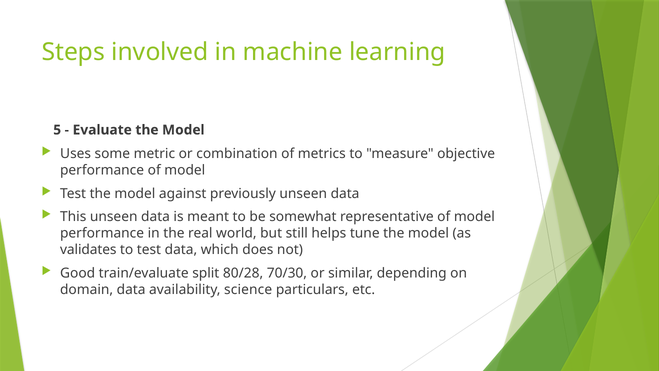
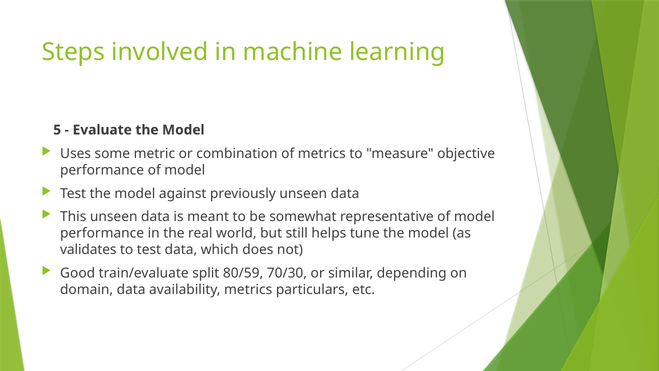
80/28: 80/28 -> 80/59
availability science: science -> metrics
